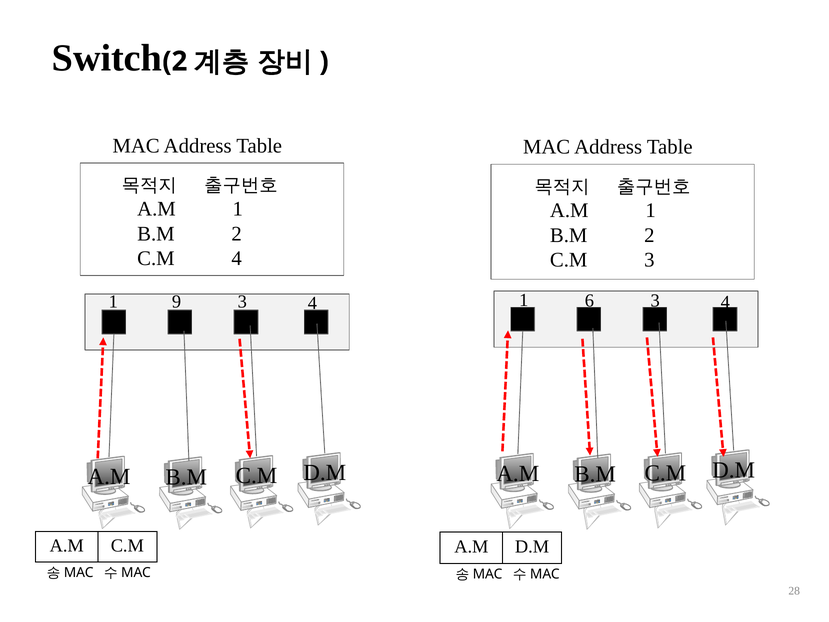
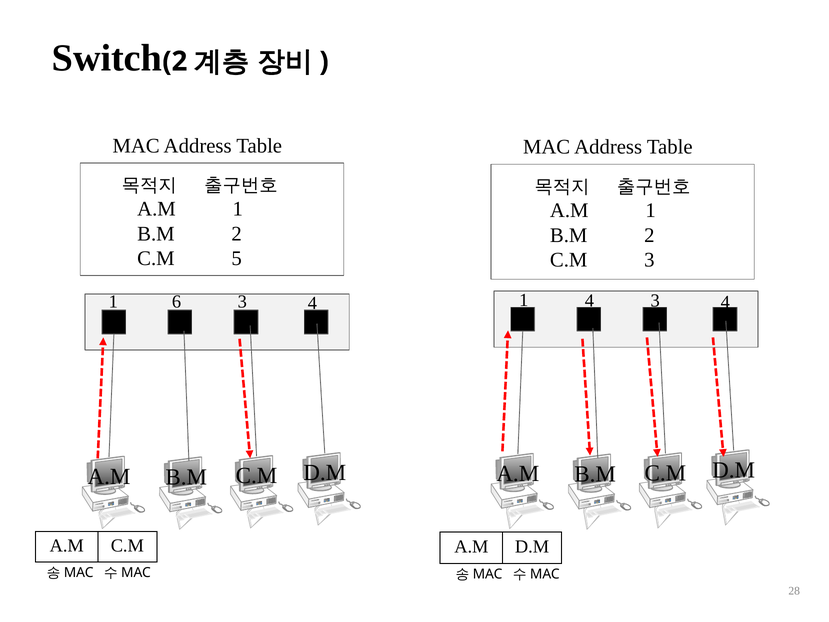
C.M 4: 4 -> 5
9: 9 -> 6
1 6: 6 -> 4
